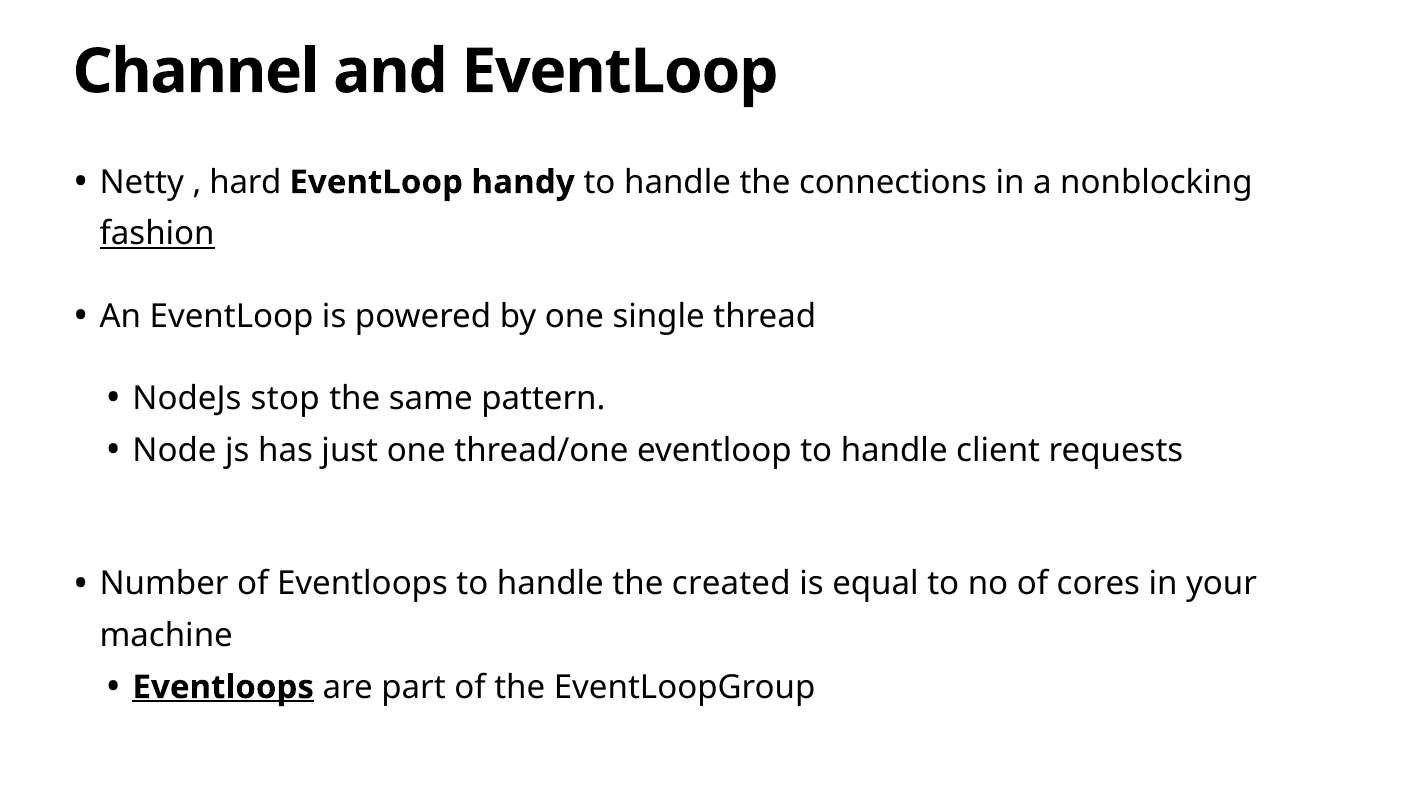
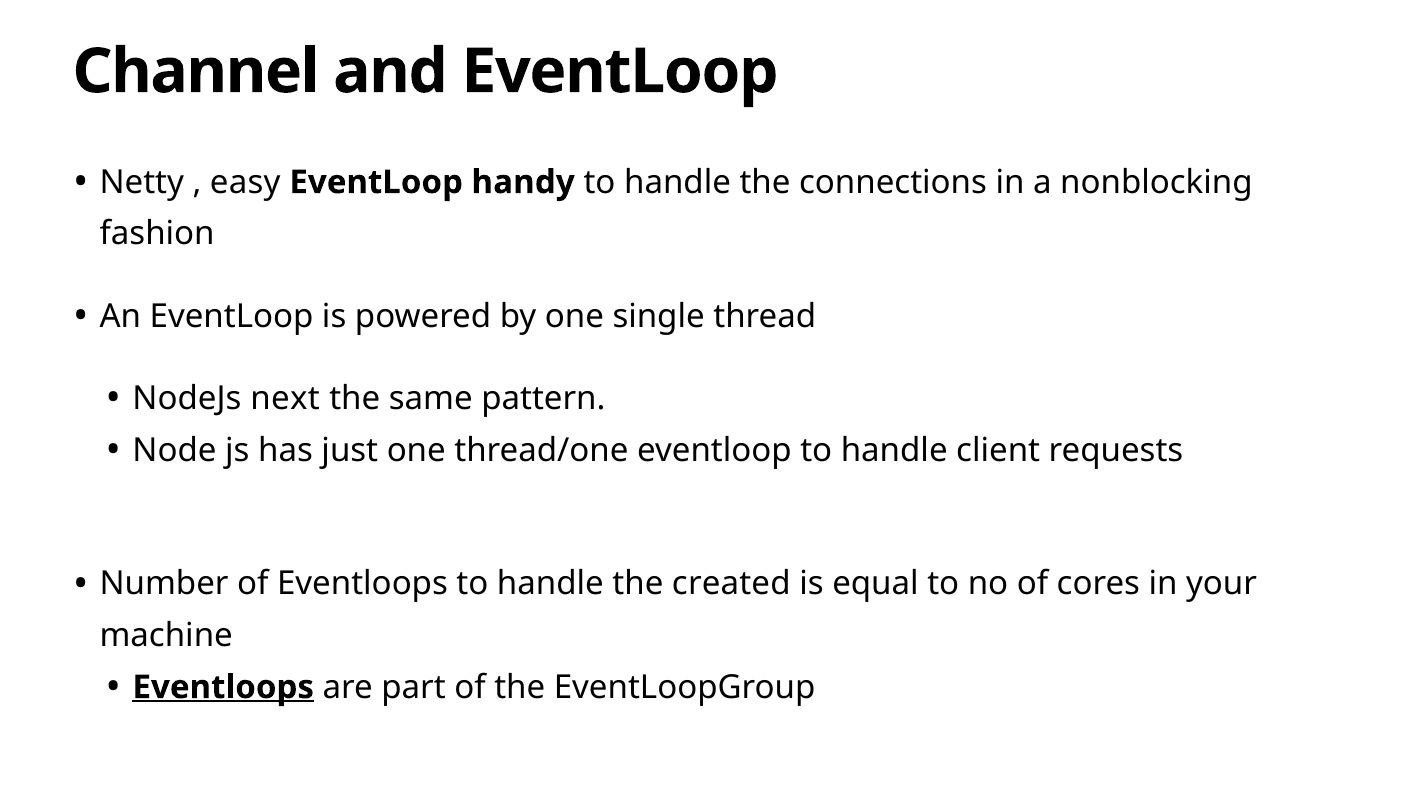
hard: hard -> easy
fashion underline: present -> none
stop: stop -> next
